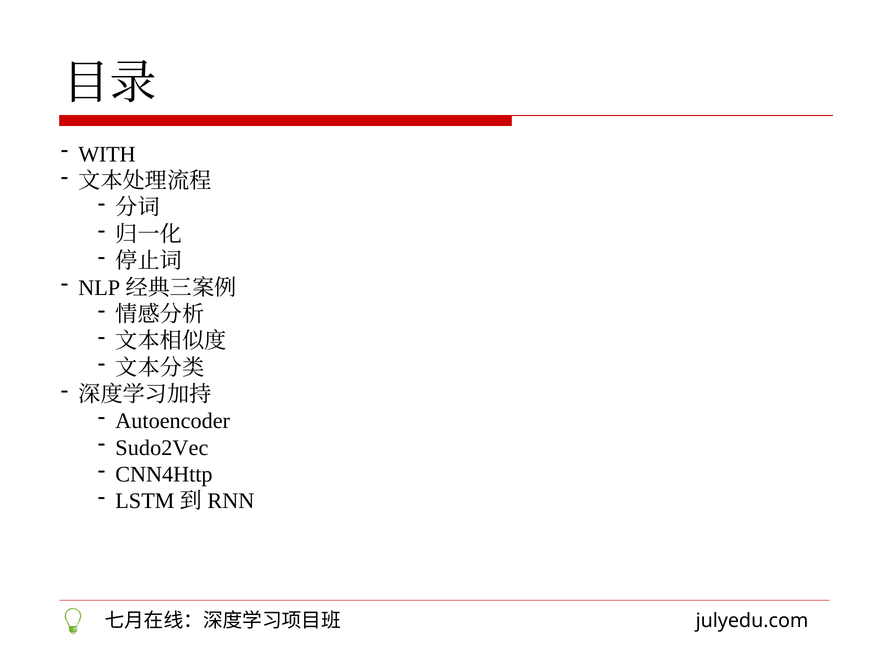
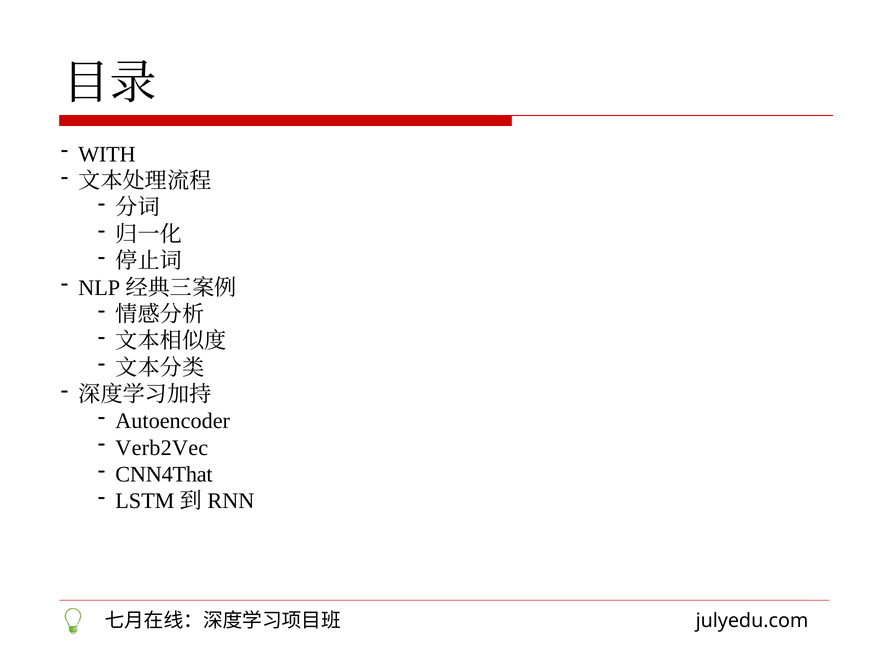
Sudo2Vec: Sudo2Vec -> Verb2Vec
CNN4Http: CNN4Http -> CNN4That
